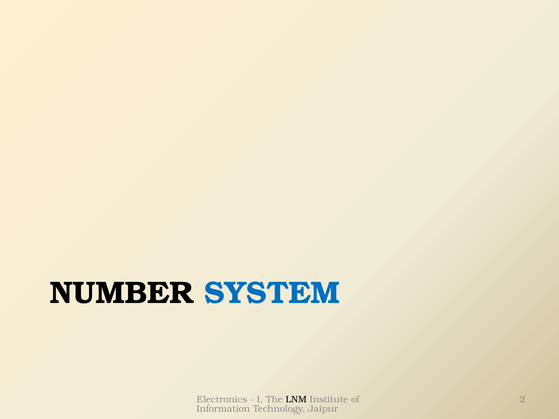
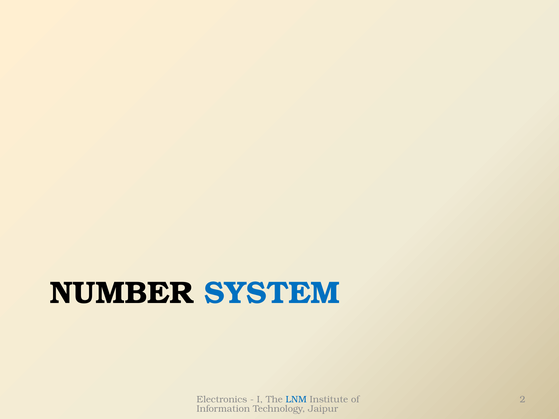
LNM colour: black -> blue
